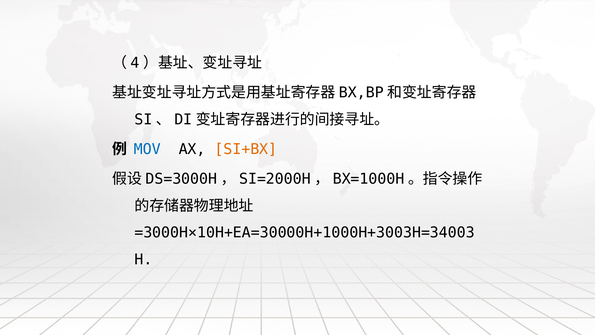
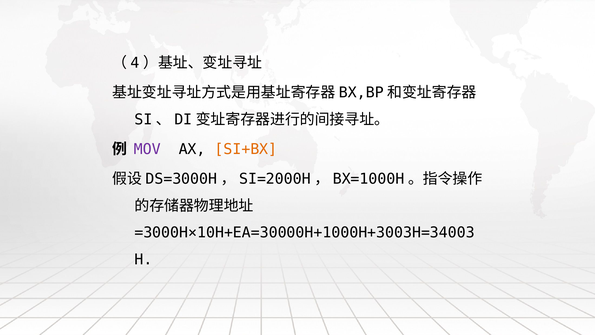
MOV colour: blue -> purple
